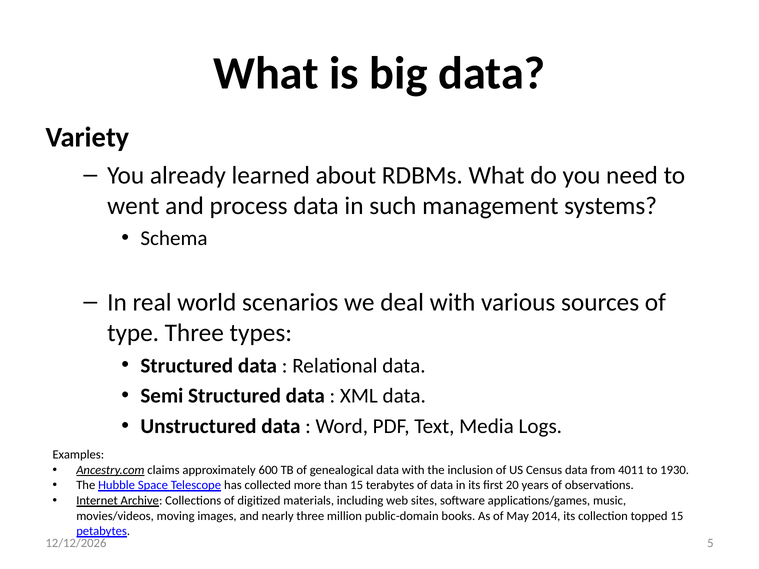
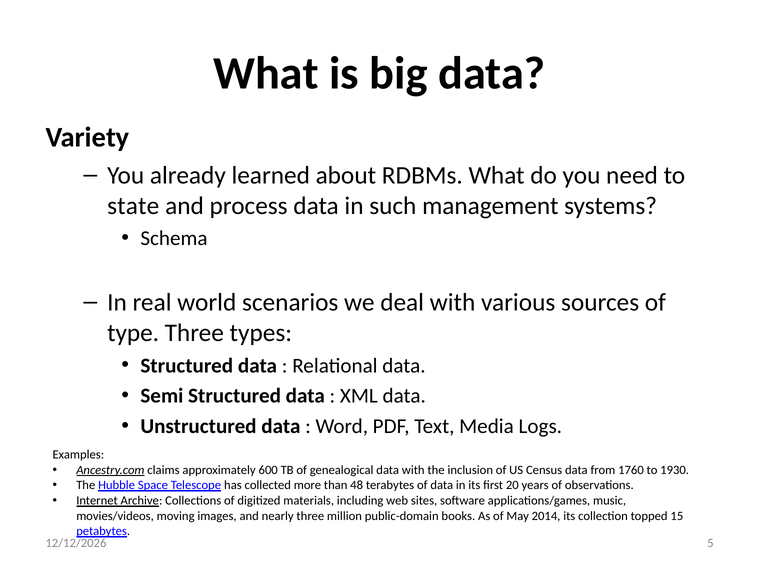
went: went -> state
4011: 4011 -> 1760
than 15: 15 -> 48
